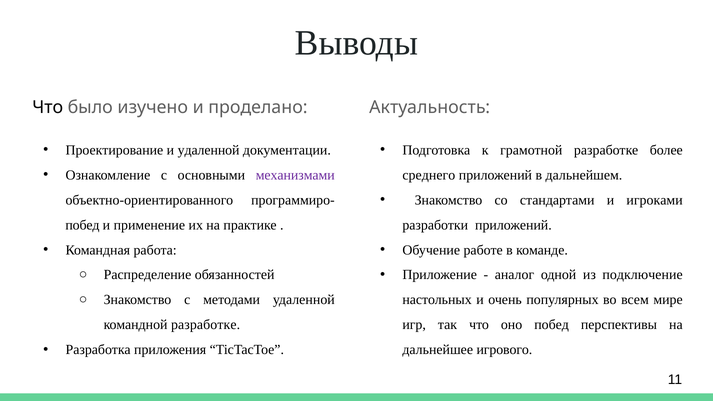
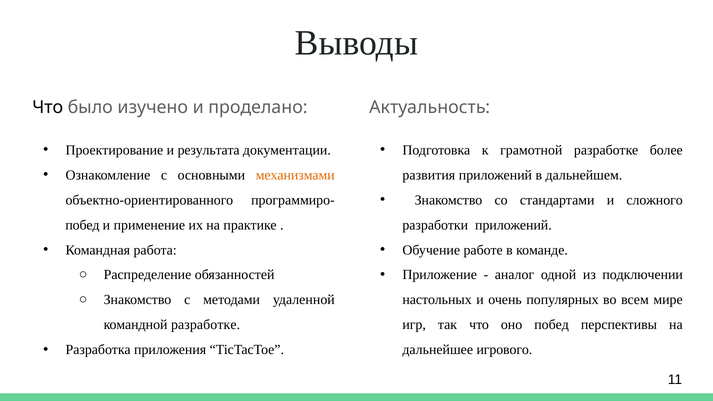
и удаленной: удаленной -> результата
механизмами colour: purple -> orange
среднего: среднего -> развития
игроками: игроками -> сложного
подключение: подключение -> подключении
